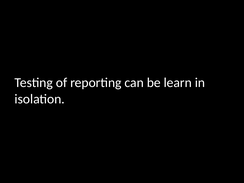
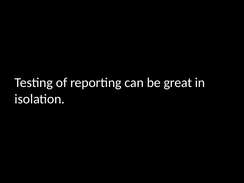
learn: learn -> great
